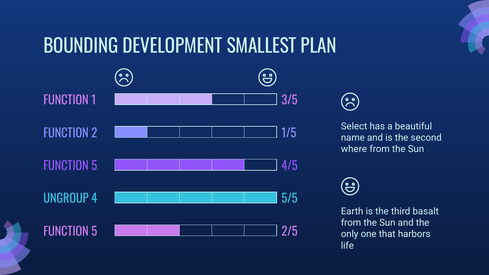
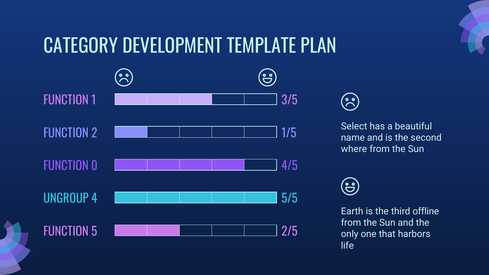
BOUNDING: BOUNDING -> CATEGORY
SMALLEST: SMALLEST -> TEMPLATE
5 at (94, 166): 5 -> 0
basalt: basalt -> offline
